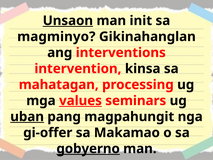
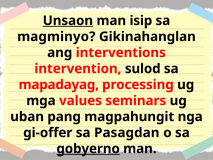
init: init -> isip
kinsa: kinsa -> sulod
mahatagan: mahatagan -> mapadayag
values underline: present -> none
uban underline: present -> none
Makamao: Makamao -> Pasagdan
